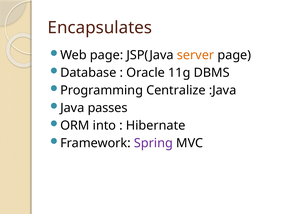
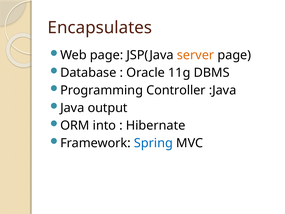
Centralize: Centralize -> Controller
passes: passes -> output
Spring colour: purple -> blue
